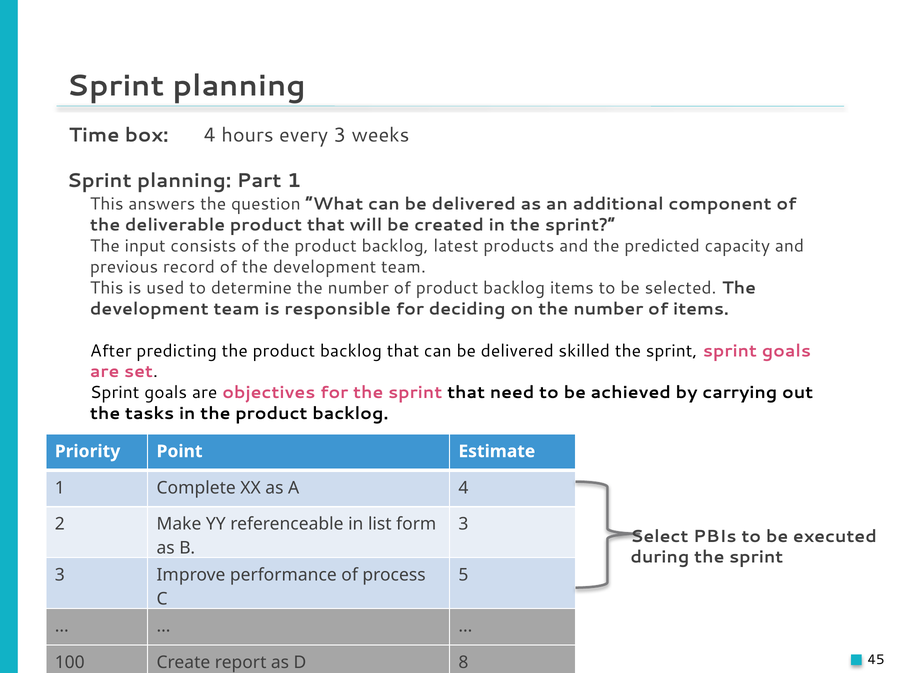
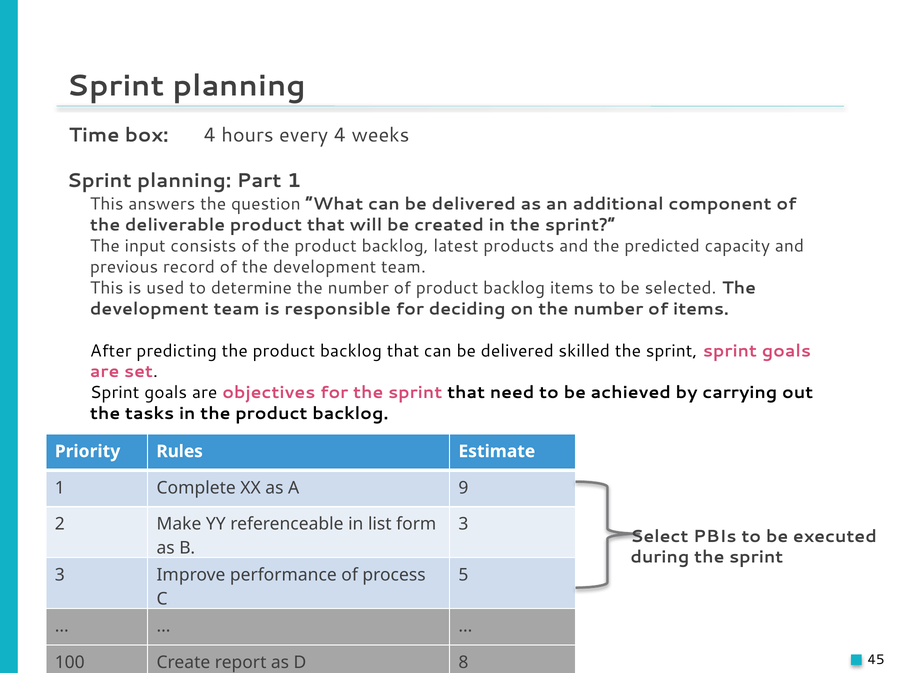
every 3: 3 -> 4
Point: Point -> Rules
A 4: 4 -> 9
